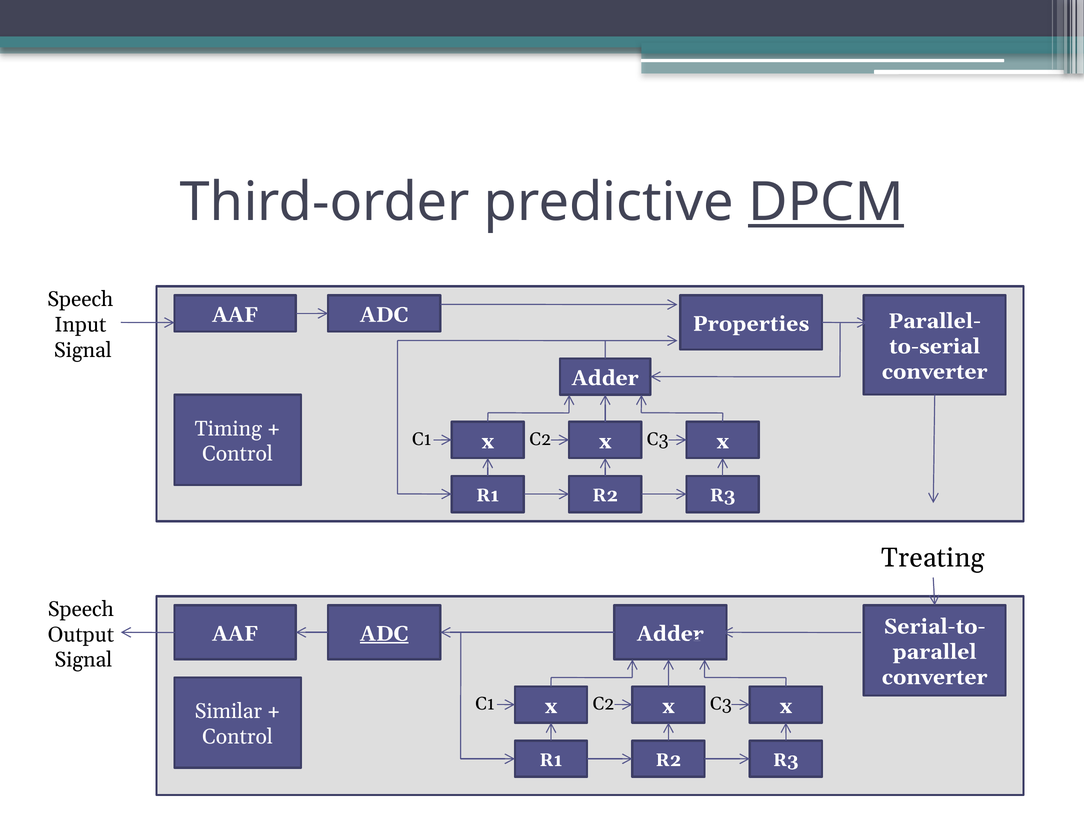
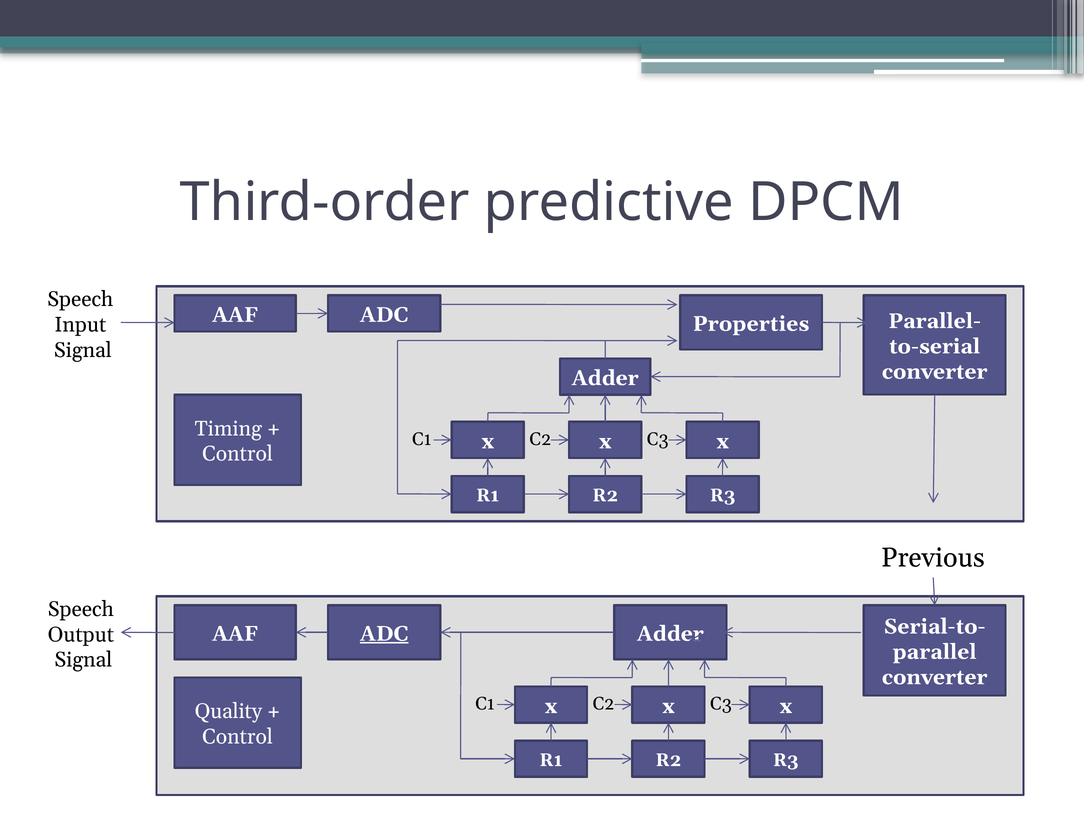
DPCM underline: present -> none
Treating: Treating -> Previous
Similar: Similar -> Quality
